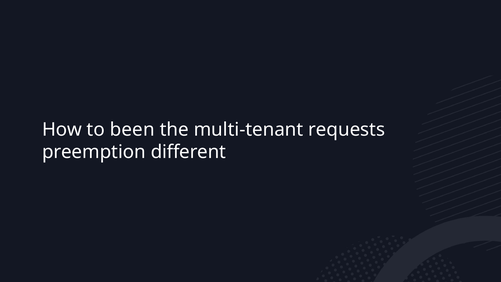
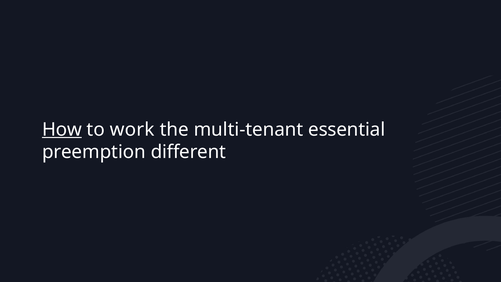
How underline: none -> present
been: been -> work
requests: requests -> essential
